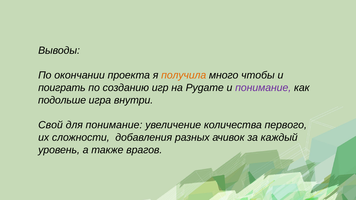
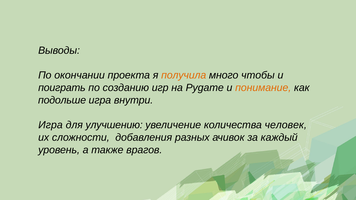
понимание at (263, 88) colour: purple -> orange
Свой at (50, 125): Свой -> Игра
для понимание: понимание -> улучшению
первого: первого -> человек
